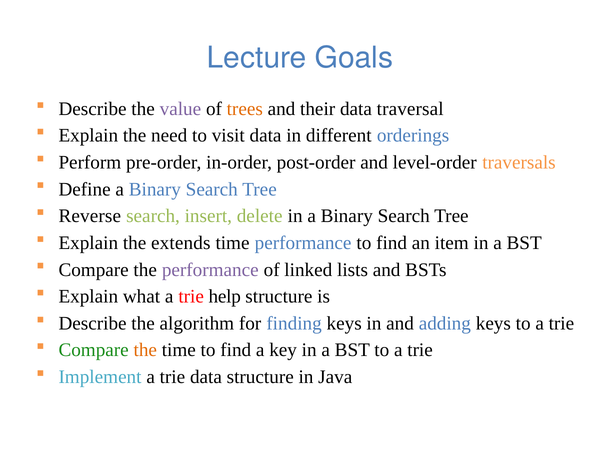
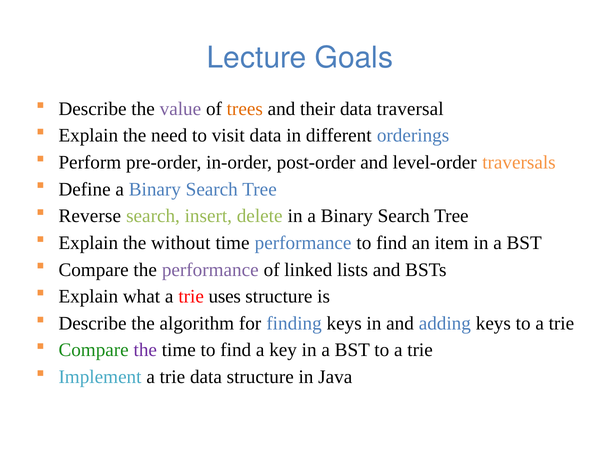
extends: extends -> without
help: help -> uses
the at (145, 350) colour: orange -> purple
